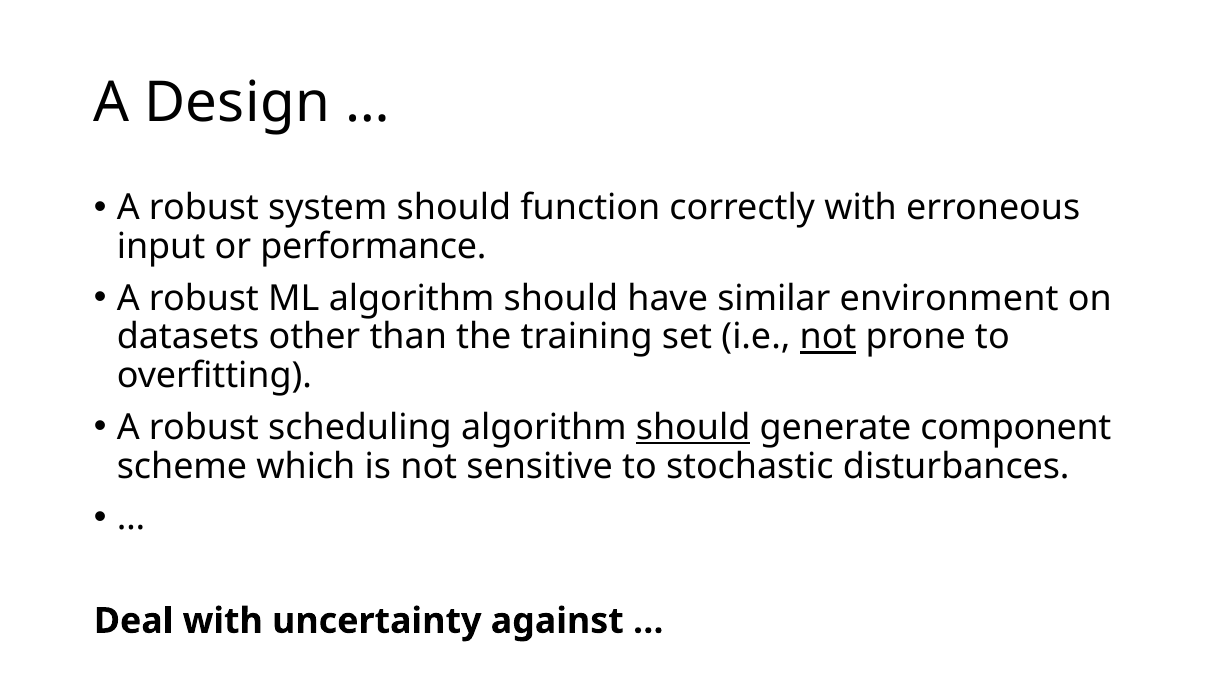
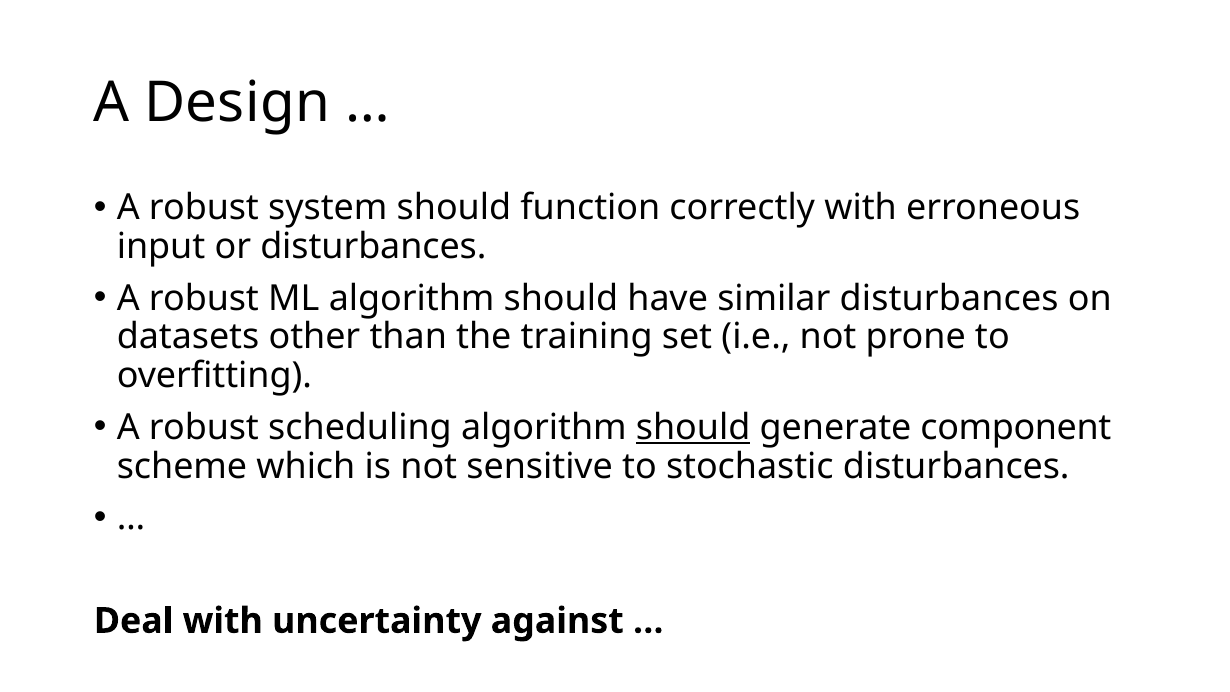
or performance: performance -> disturbances
similar environment: environment -> disturbances
not at (828, 337) underline: present -> none
